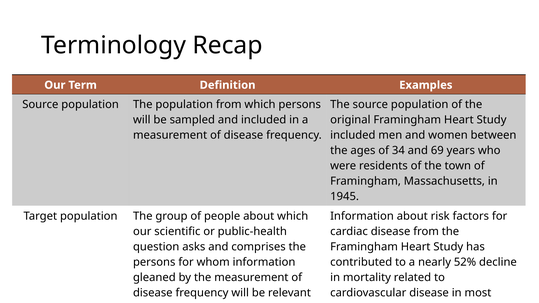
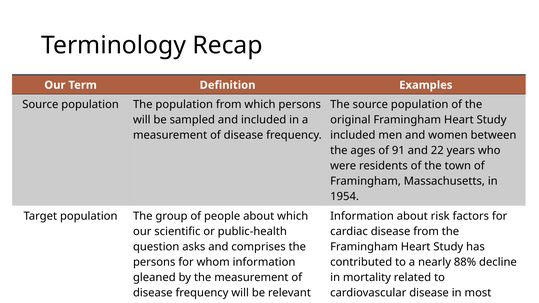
34: 34 -> 91
69: 69 -> 22
1945: 1945 -> 1954
52%: 52% -> 88%
